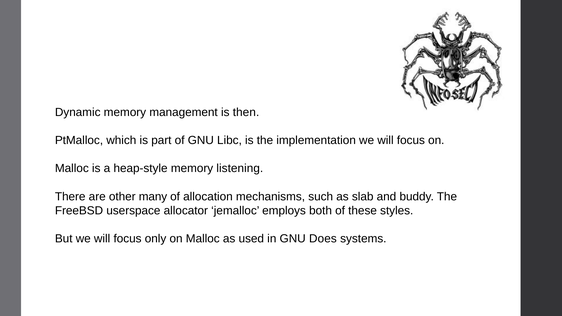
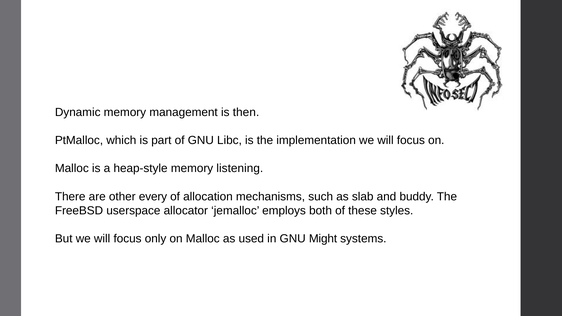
many: many -> every
Does: Does -> Might
